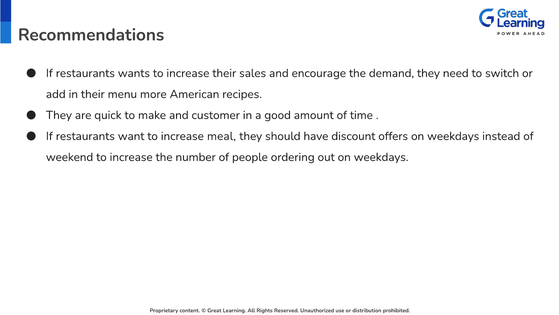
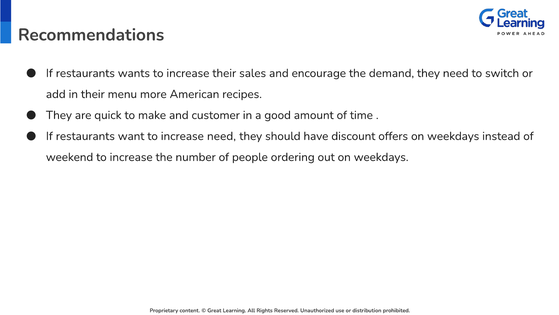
increase meal: meal -> need
